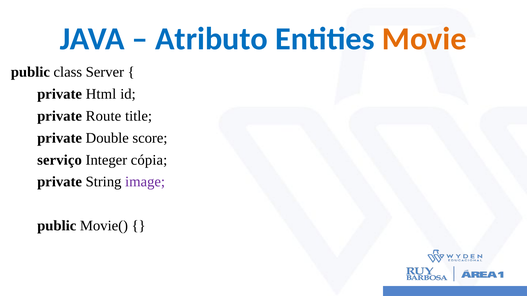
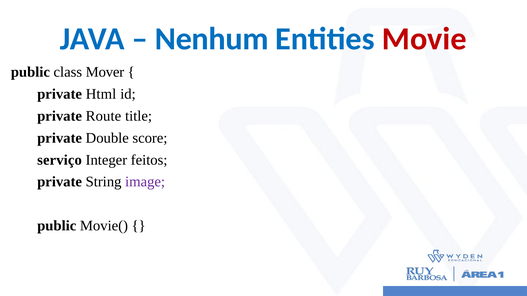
Atributo: Atributo -> Nenhum
Movie colour: orange -> red
Server: Server -> Mover
cópia: cópia -> feitos
